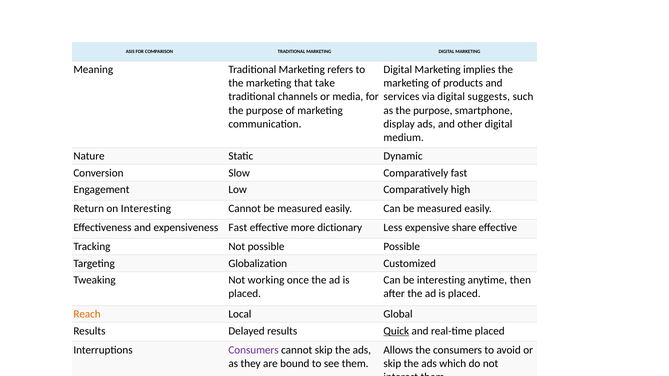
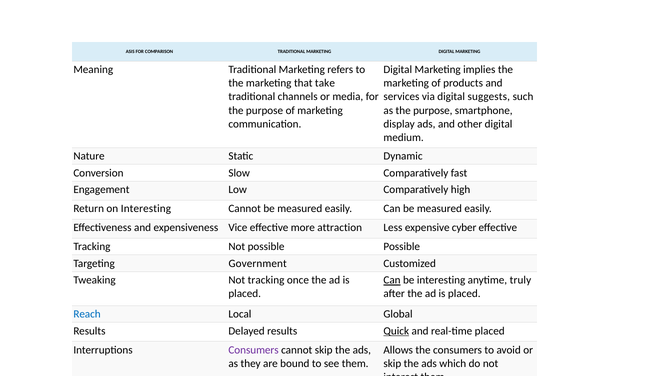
expensiveness Fast: Fast -> Vice
dictionary: dictionary -> attraction
share: share -> cyber
Globalization: Globalization -> Government
Not working: working -> tracking
Can at (392, 280) underline: none -> present
then: then -> truly
Reach colour: orange -> blue
